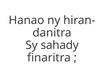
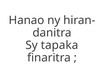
sahady: sahady -> tapaka
